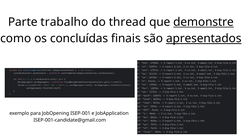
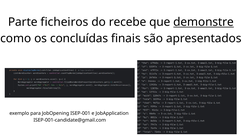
trabalho: trabalho -> ficheiros
thread: thread -> recebe
apresentados underline: present -> none
